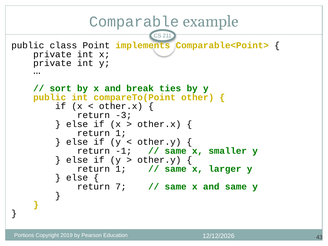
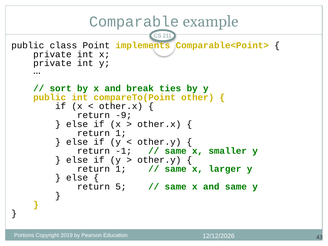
-3: -3 -> -9
7: 7 -> 5
